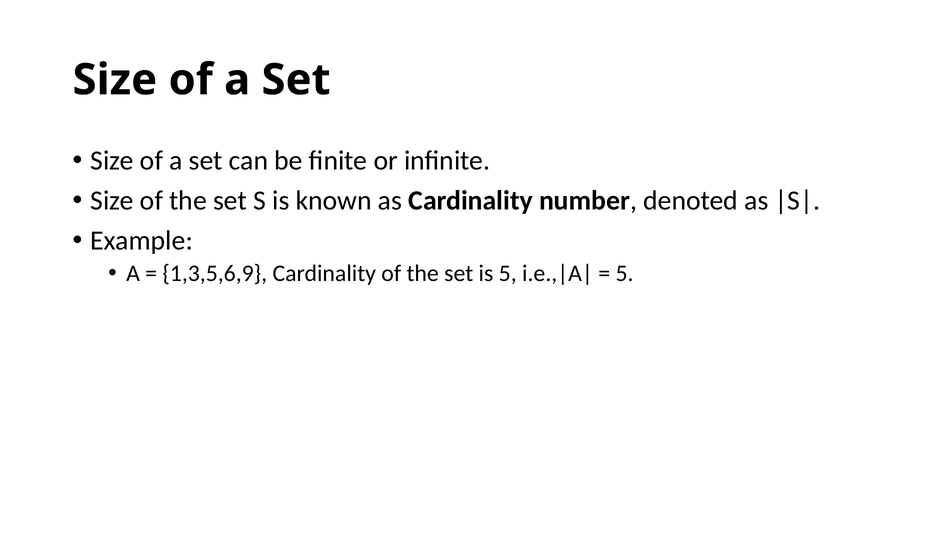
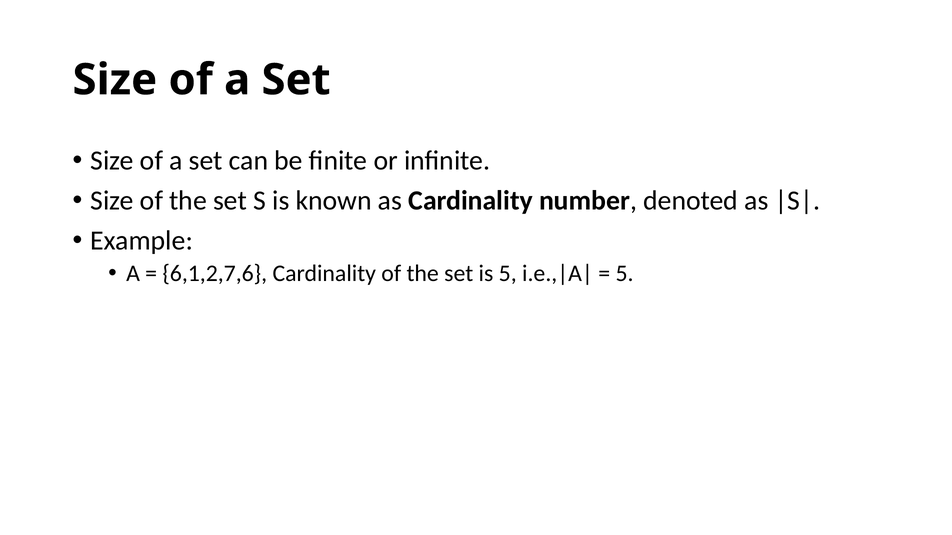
1,3,5,6,9: 1,3,5,6,9 -> 6,1,2,7,6
